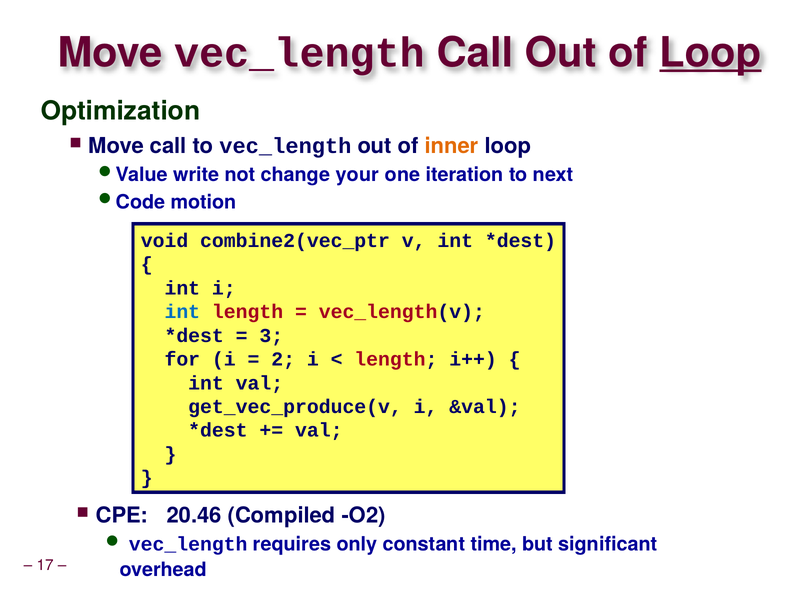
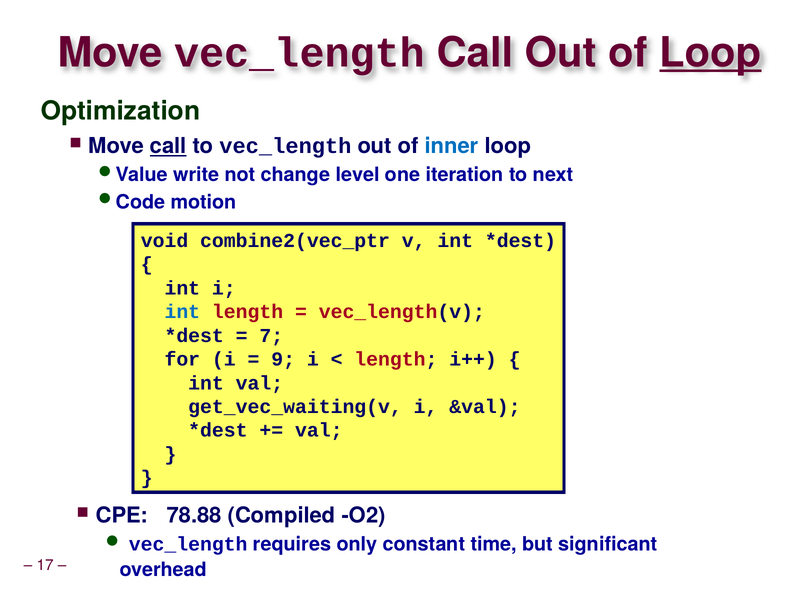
call at (168, 146) underline: none -> present
inner colour: orange -> blue
your: your -> level
3: 3 -> 7
2: 2 -> 9
get_vec_produce(v: get_vec_produce(v -> get_vec_waiting(v
20.46: 20.46 -> 78.88
